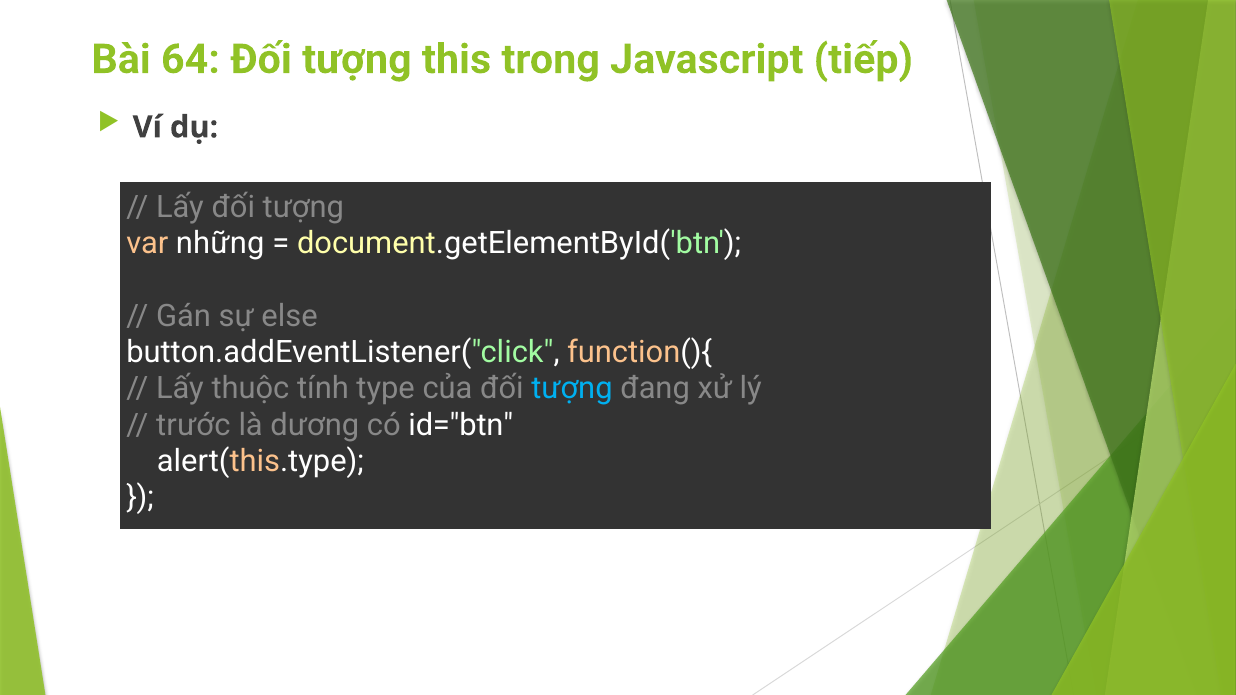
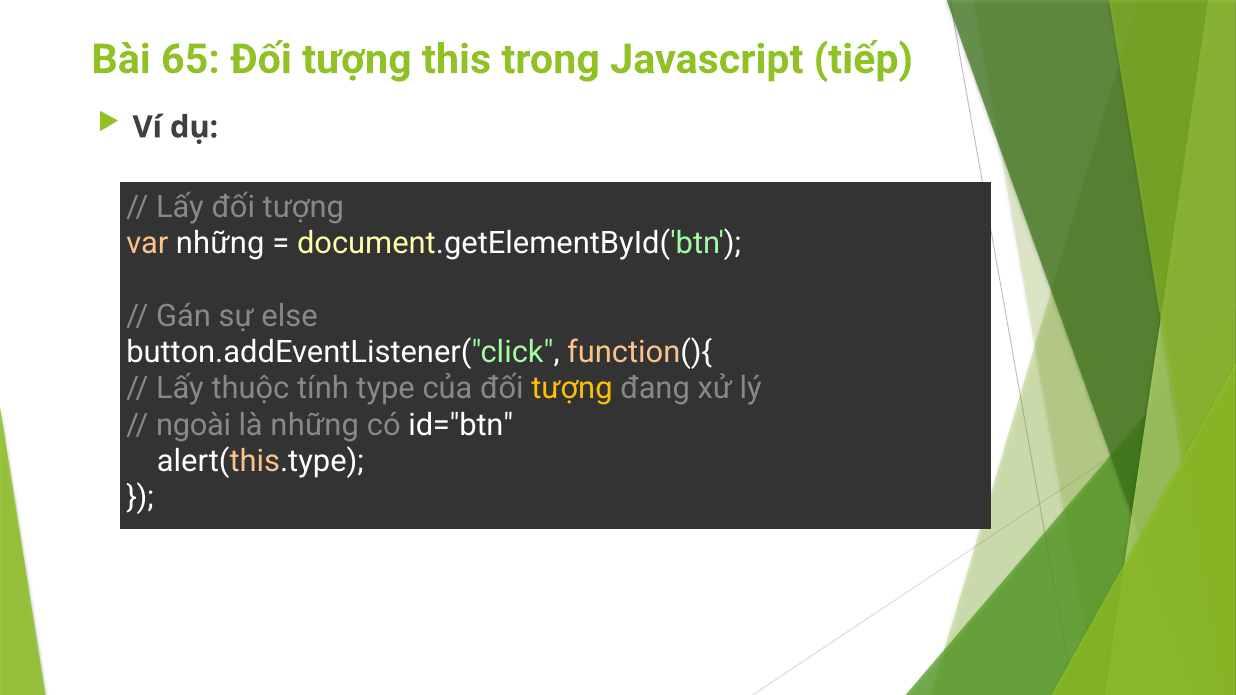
64: 64 -> 65
tượng at (572, 389) colour: light blue -> yellow
trước: trước -> ngoài
là dương: dương -> những
